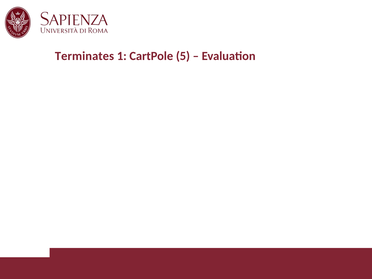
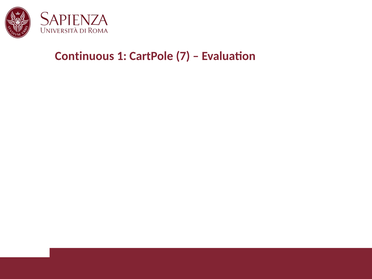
Terminates: Terminates -> Continuous
5: 5 -> 7
